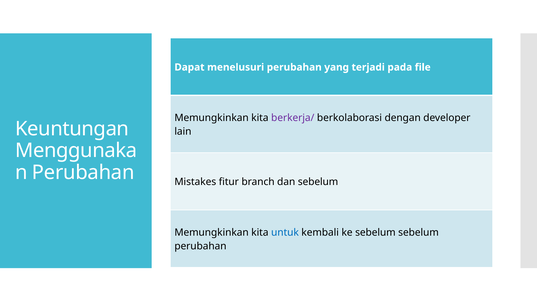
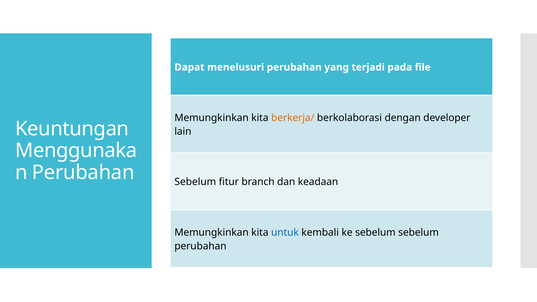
berkerja/ colour: purple -> orange
Mistakes at (195, 182): Mistakes -> Sebelum
dan sebelum: sebelum -> keadaan
